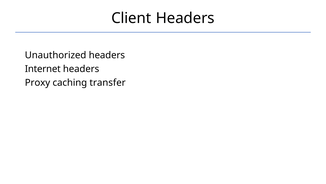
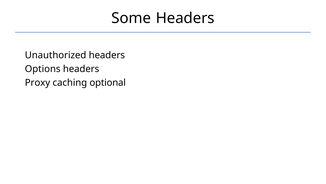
Client: Client -> Some
Internet: Internet -> Options
transfer: transfer -> optional
